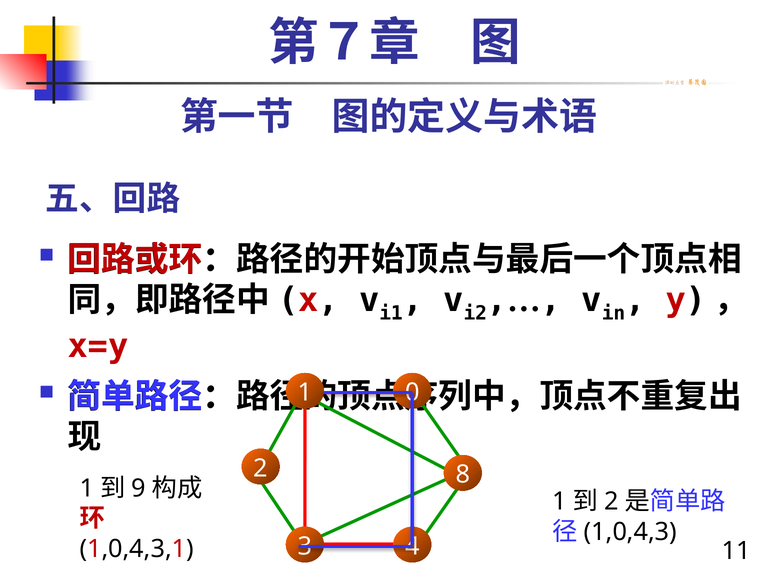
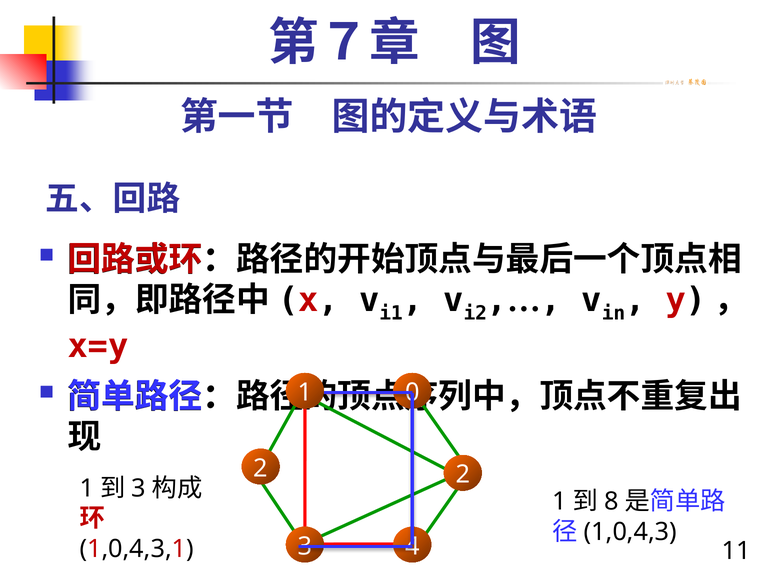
2 8: 8 -> 2
9 at (139, 489): 9 -> 3
2 at (611, 502): 2 -> 8
